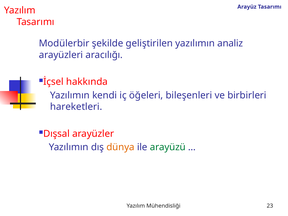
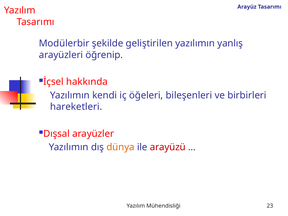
analiz: analiz -> yanlış
aracılığı: aracılığı -> öğrenip
arayüzü colour: green -> red
